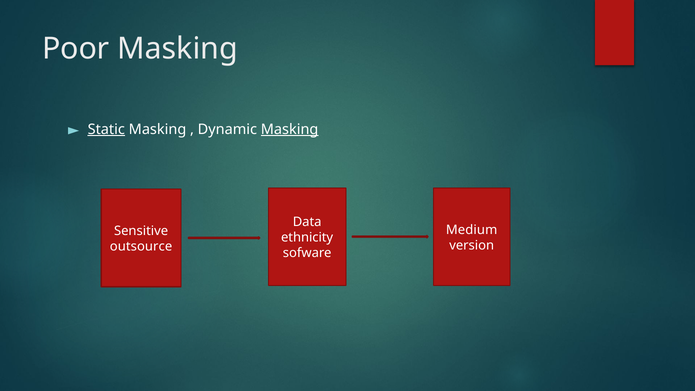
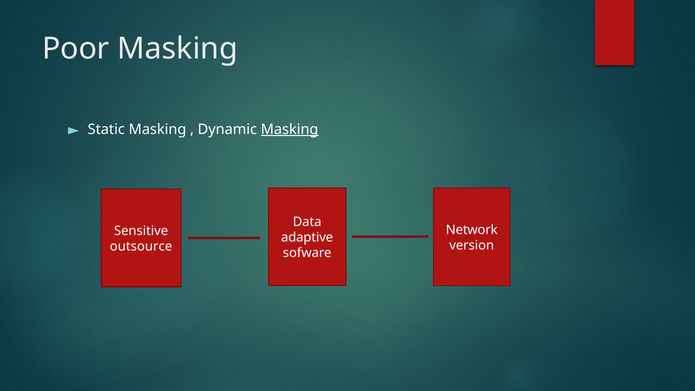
Static underline: present -> none
Medium: Medium -> Network
ethnicity: ethnicity -> adaptive
